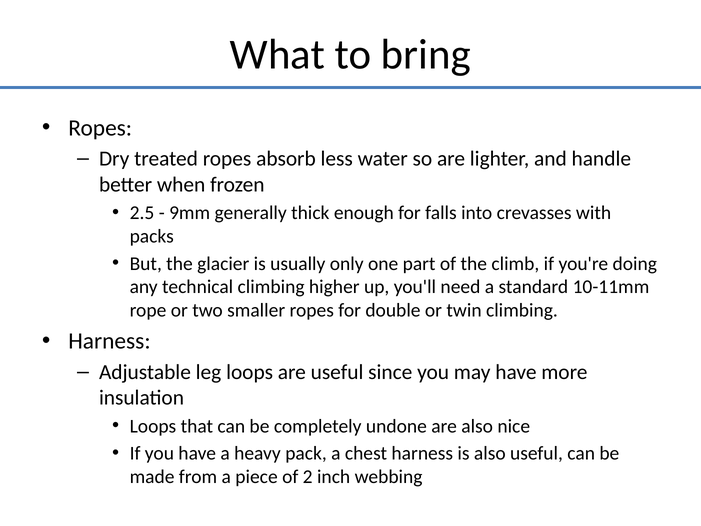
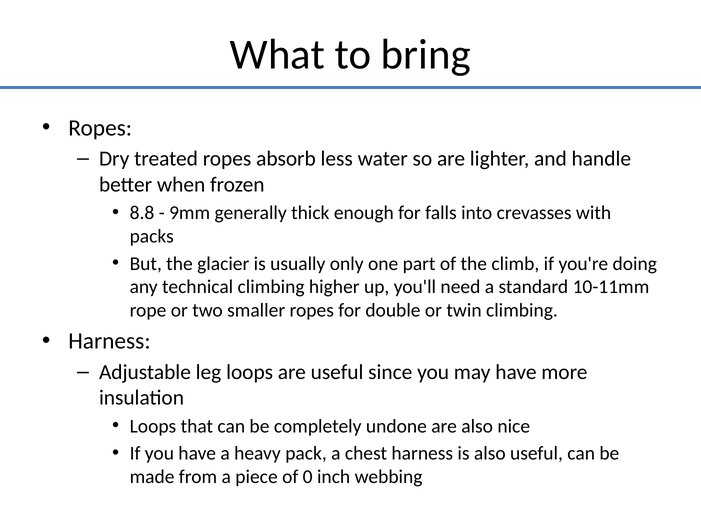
2.5: 2.5 -> 8.8
2: 2 -> 0
